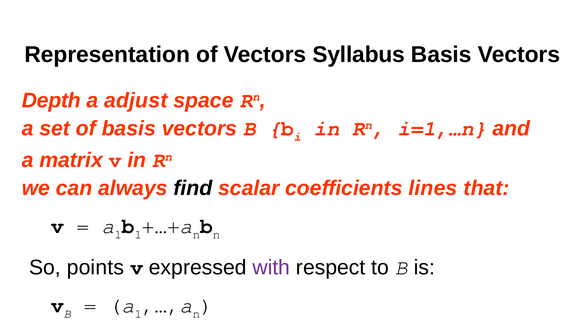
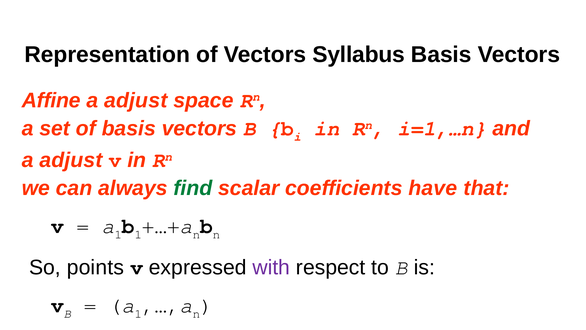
Depth: Depth -> Affine
matrix at (71, 160): matrix -> adjust
find colour: black -> green
lines: lines -> have
